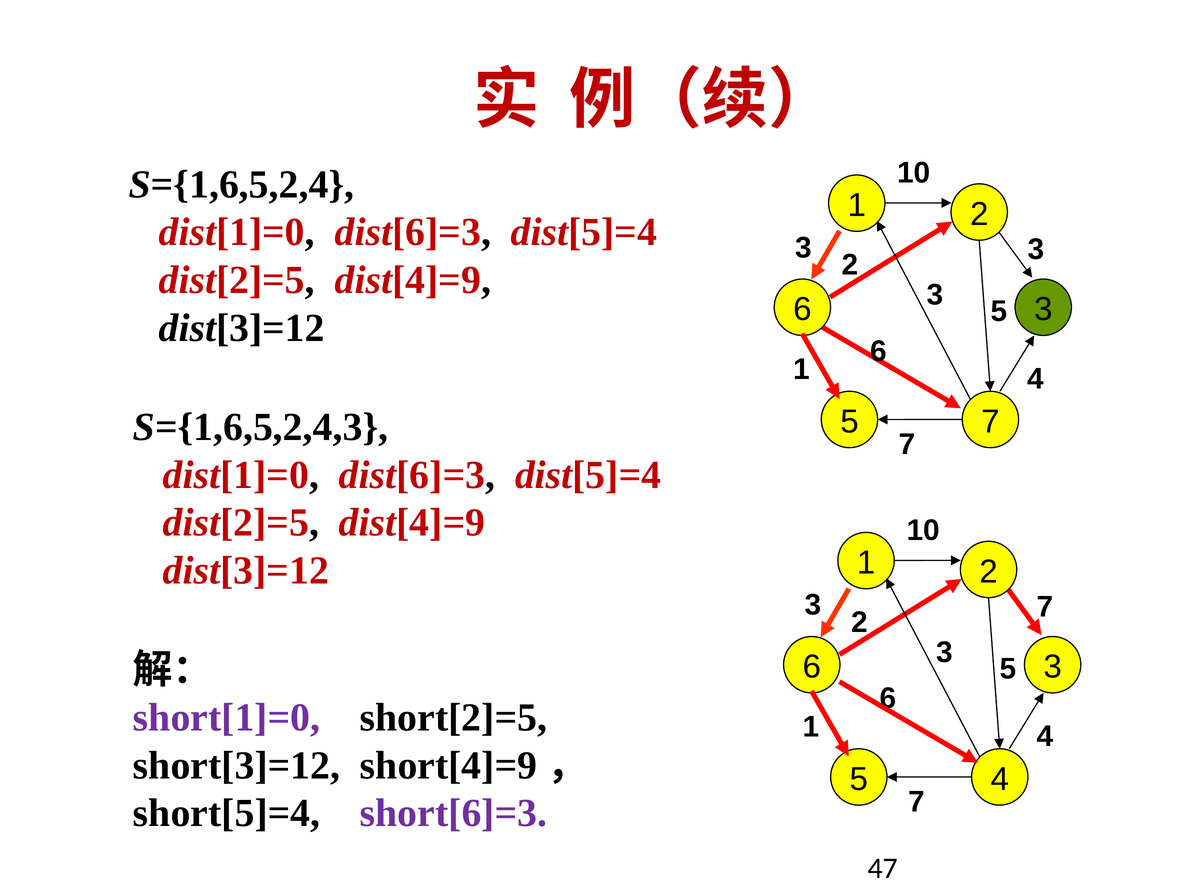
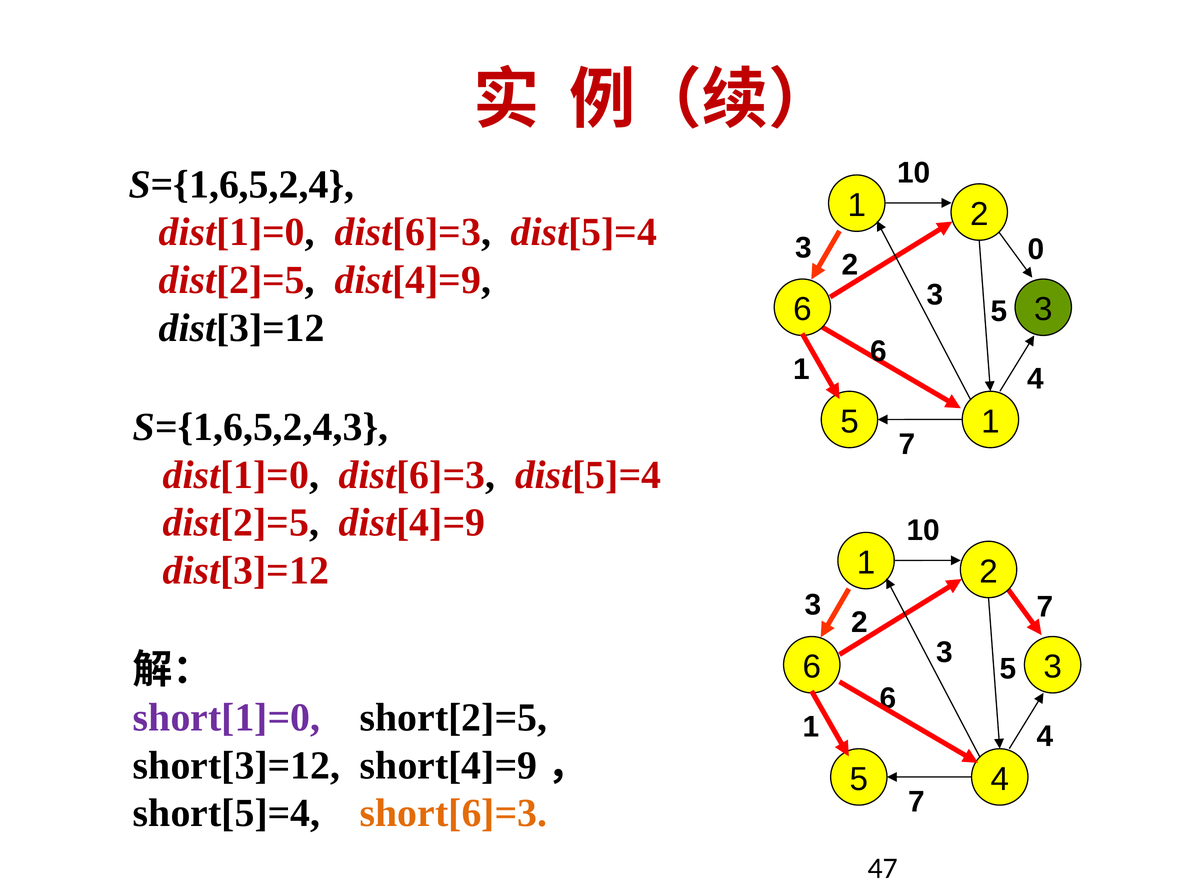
3 at (1036, 249): 3 -> 0
5 7: 7 -> 1
short[6]=3 colour: purple -> orange
